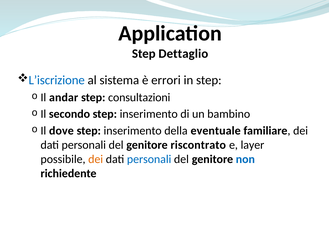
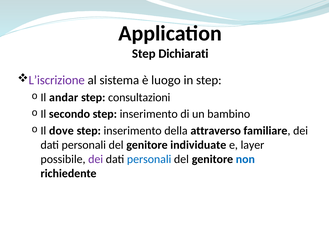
Dettaglio: Dettaglio -> Dichiarati
L’iscrizione colour: blue -> purple
errori: errori -> luogo
eventuale: eventuale -> attraverso
riscontrato: riscontrato -> individuate
dei at (96, 159) colour: orange -> purple
